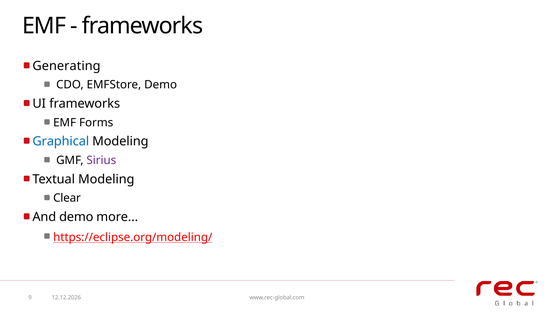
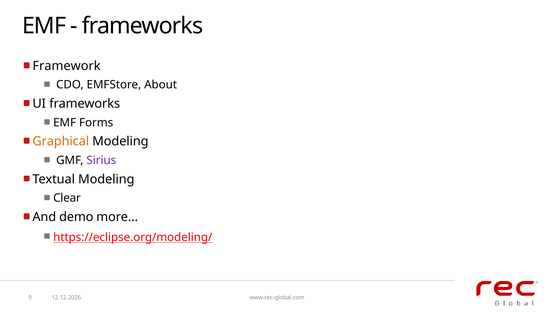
Generating: Generating -> Framework
EMFStore Demo: Demo -> About
Graphical colour: blue -> orange
